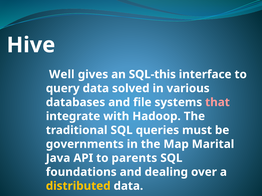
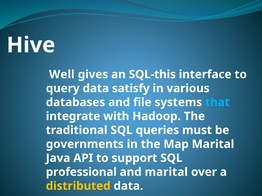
solved: solved -> satisfy
that colour: pink -> light blue
parents: parents -> support
foundations: foundations -> professional
and dealing: dealing -> marital
